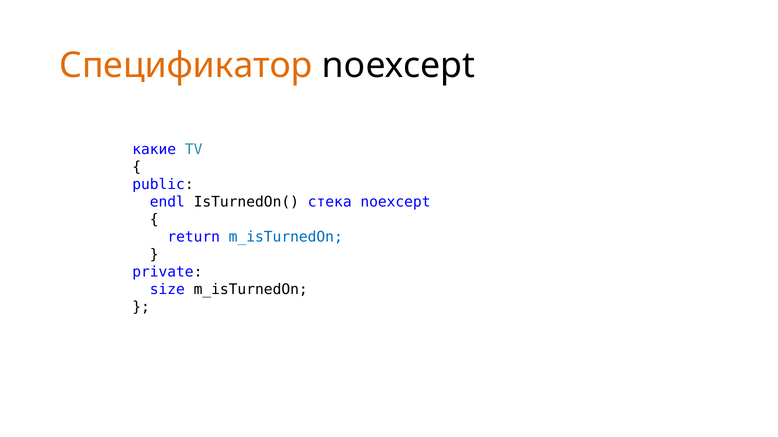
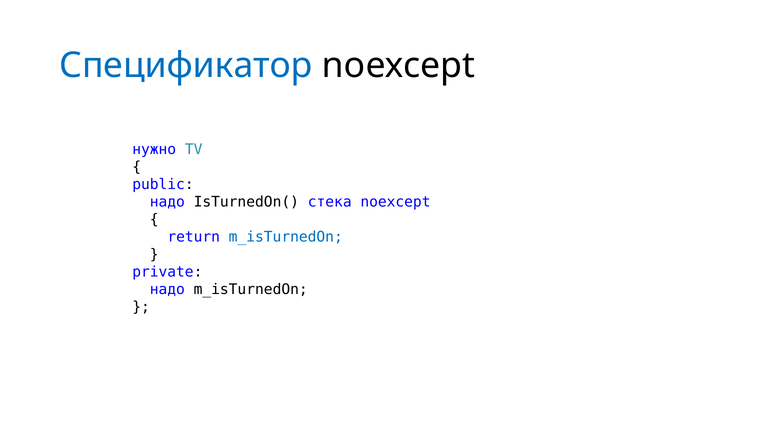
Спецификатор colour: orange -> blue
какие: какие -> нужно
endl at (167, 202): endl -> надо
size at (167, 290): size -> надо
